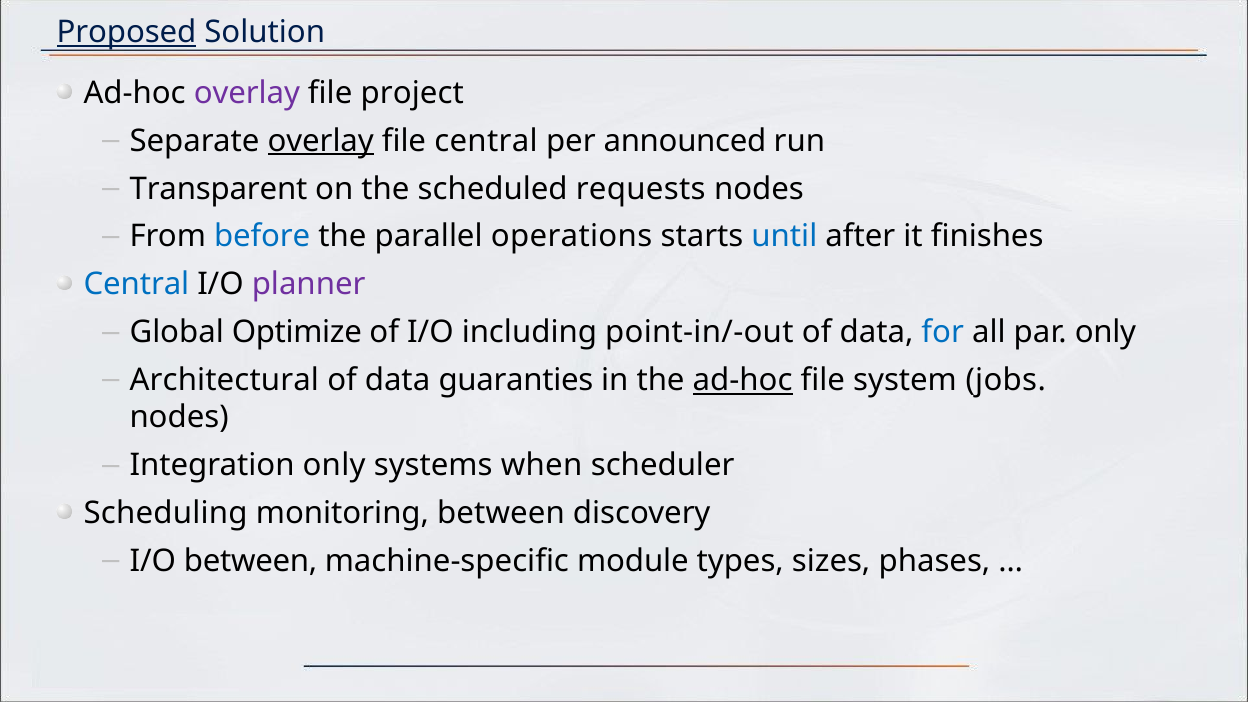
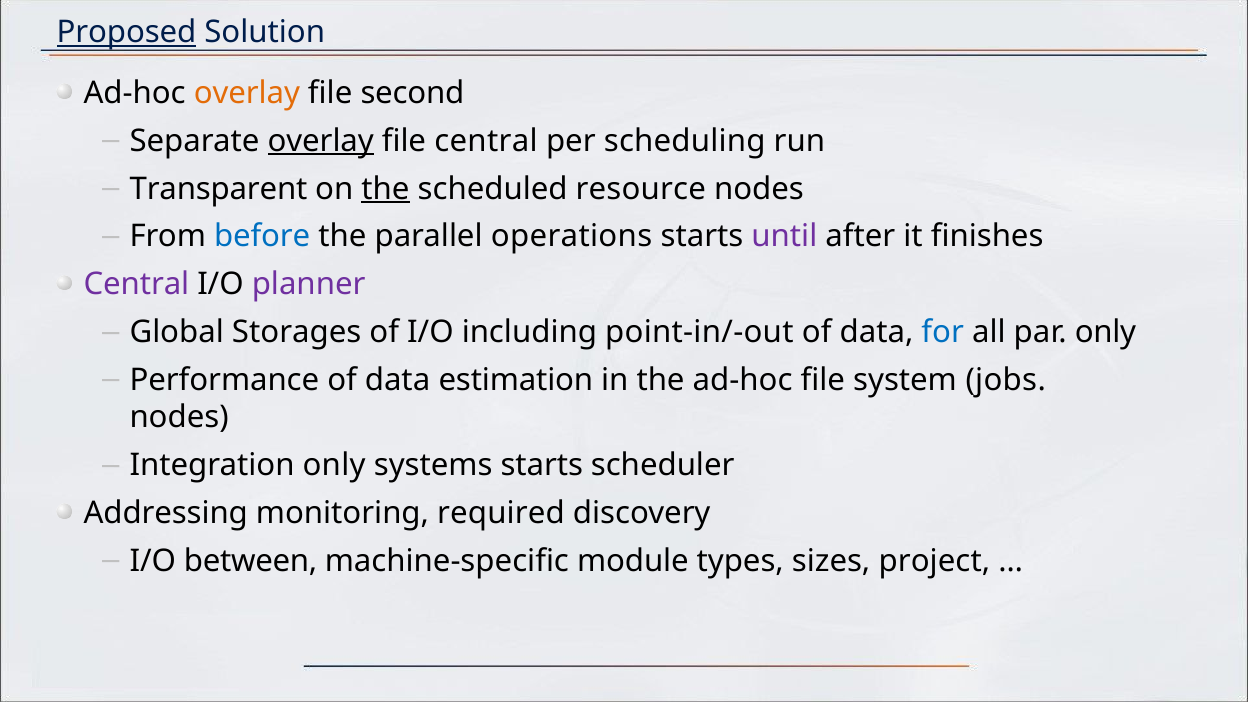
overlay at (247, 93) colour: purple -> orange
project: project -> second
announced: announced -> scheduling
the at (385, 189) underline: none -> present
requests: requests -> resource
until colour: blue -> purple
Central at (136, 285) colour: blue -> purple
Optimize: Optimize -> Storages
Architectural: Architectural -> Performance
guaranties: guaranties -> estimation
ad-hoc at (743, 380) underline: present -> none
systems when: when -> starts
Scheduling: Scheduling -> Addressing
monitoring between: between -> required
phases: phases -> project
